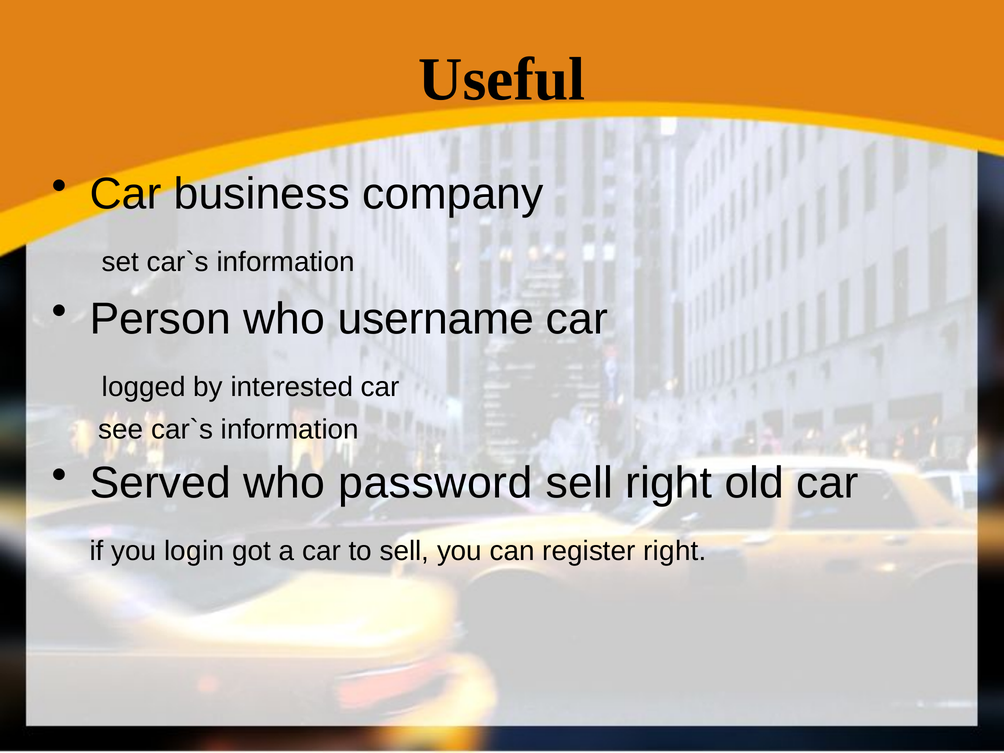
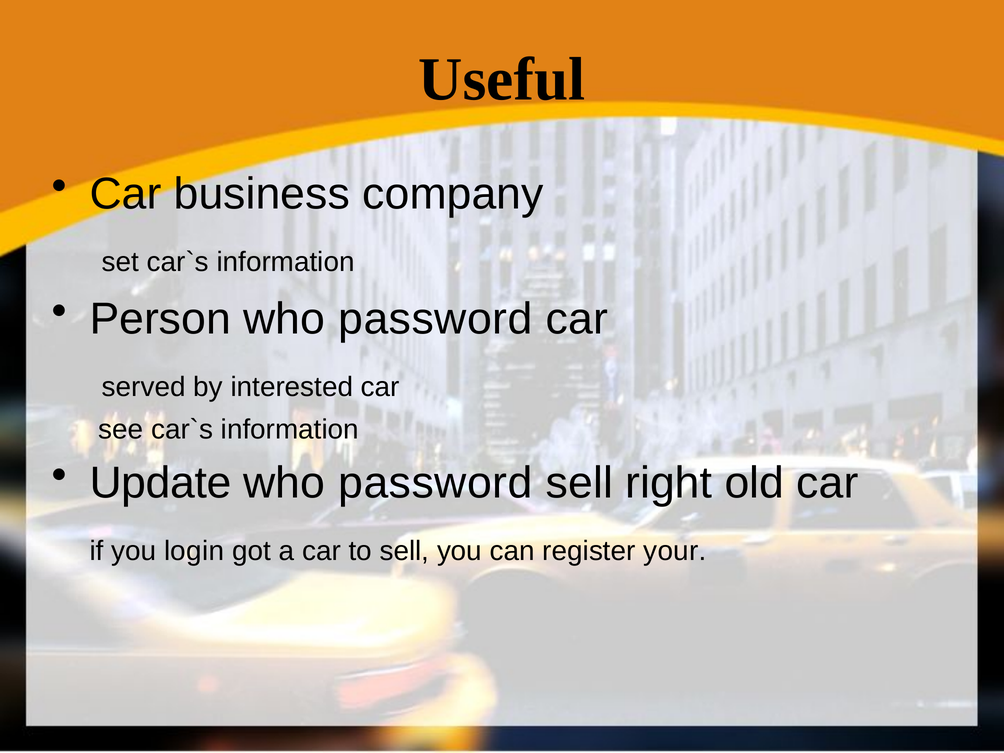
Person who username: username -> password
logged: logged -> served
Served: Served -> Update
register right: right -> your
